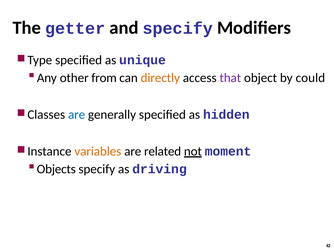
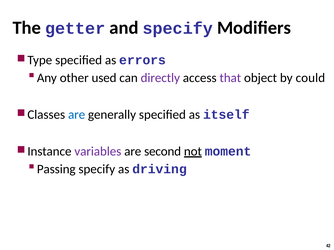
unique: unique -> errors
from: from -> used
directly colour: orange -> purple
hidden: hidden -> itself
variables colour: orange -> purple
related: related -> second
Objects: Objects -> Passing
